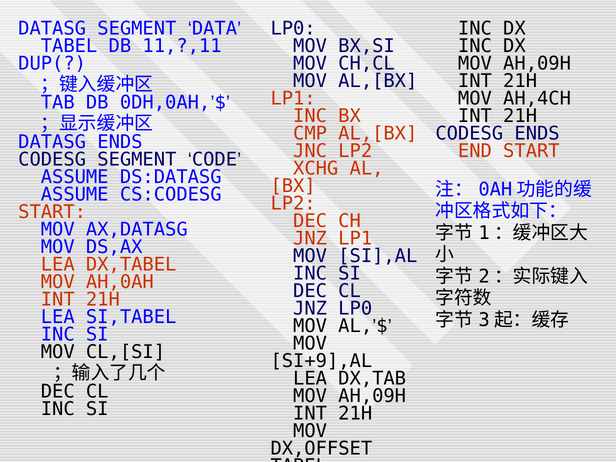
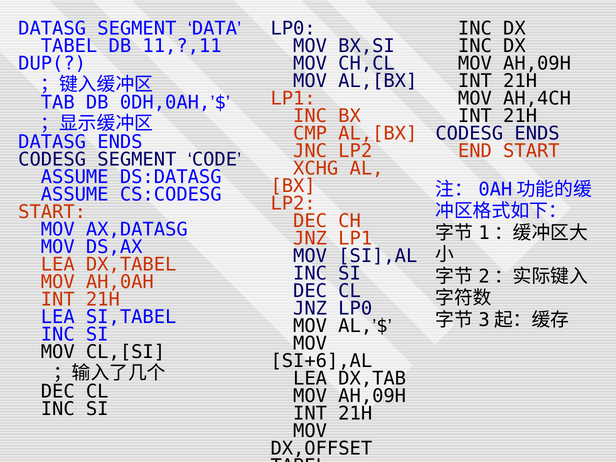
SI+9],AL: SI+9],AL -> SI+6],AL
